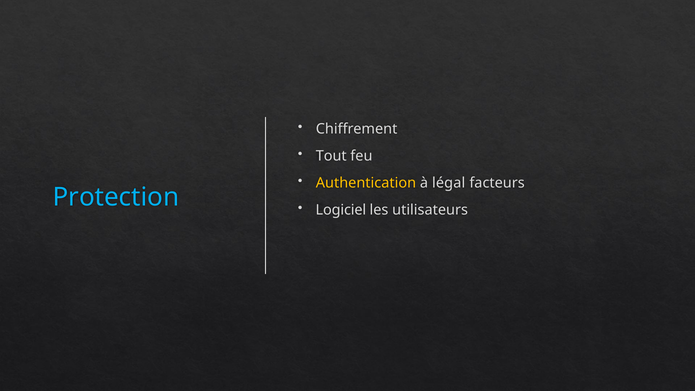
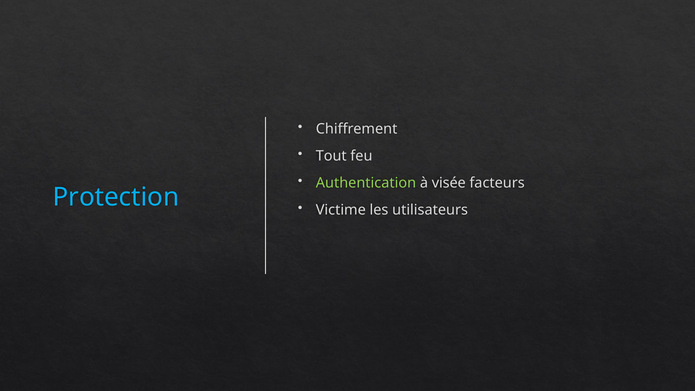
Authentication colour: yellow -> light green
légal: légal -> visée
Logiciel: Logiciel -> Victime
